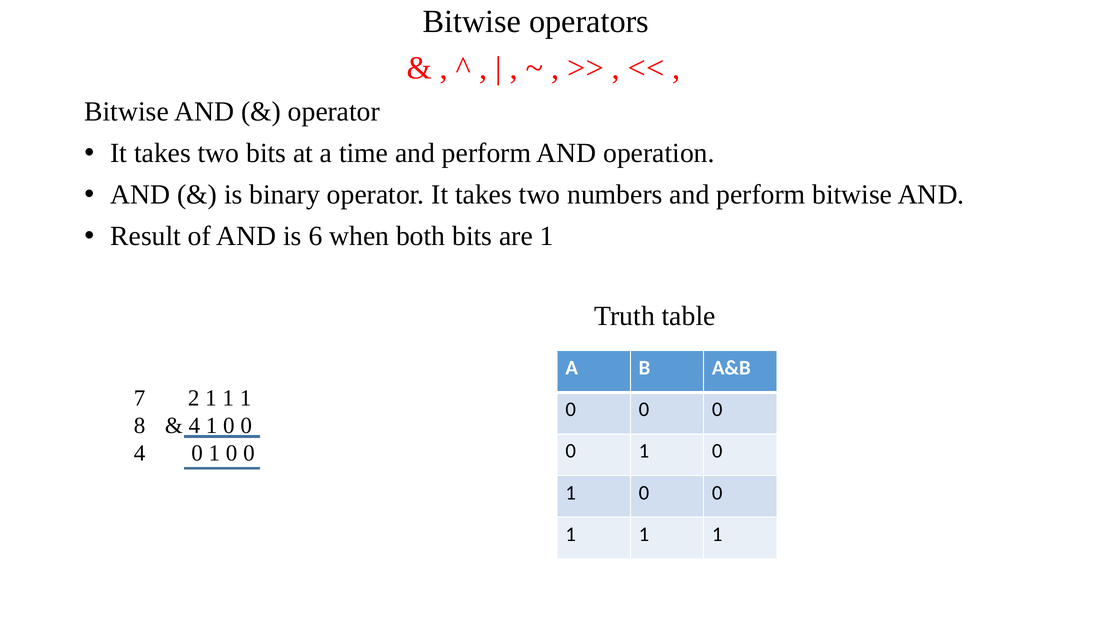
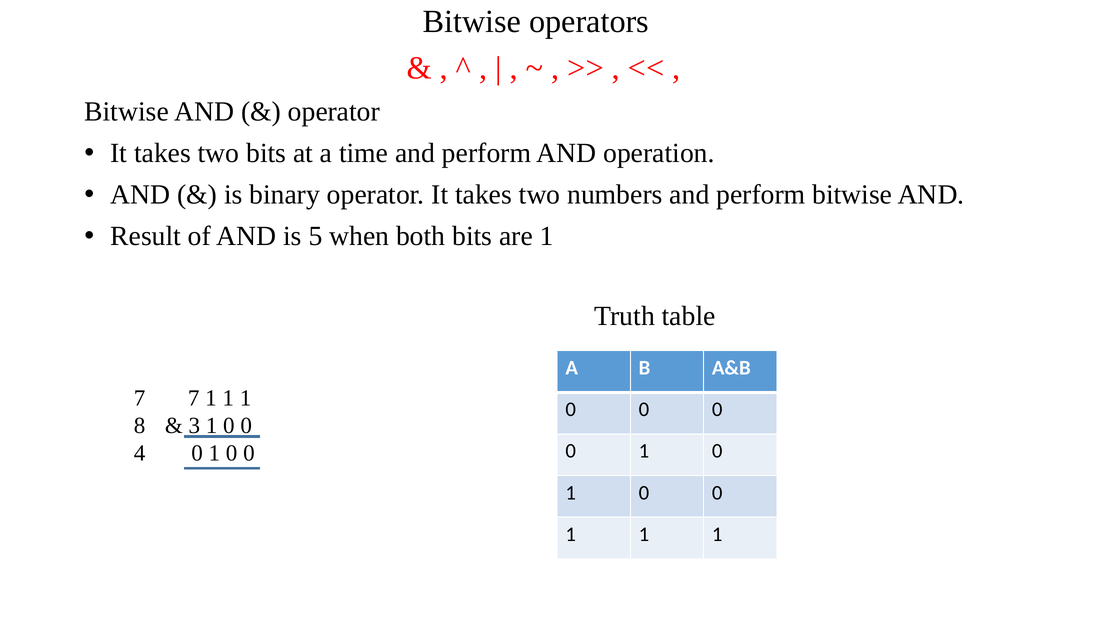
6: 6 -> 5
2 at (194, 398): 2 -> 7
4 at (194, 425): 4 -> 3
